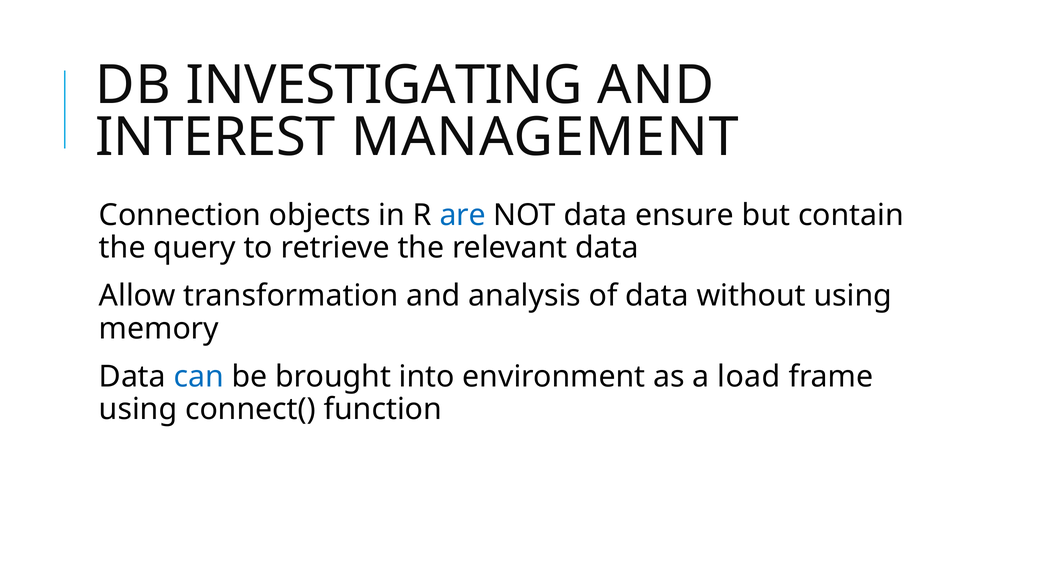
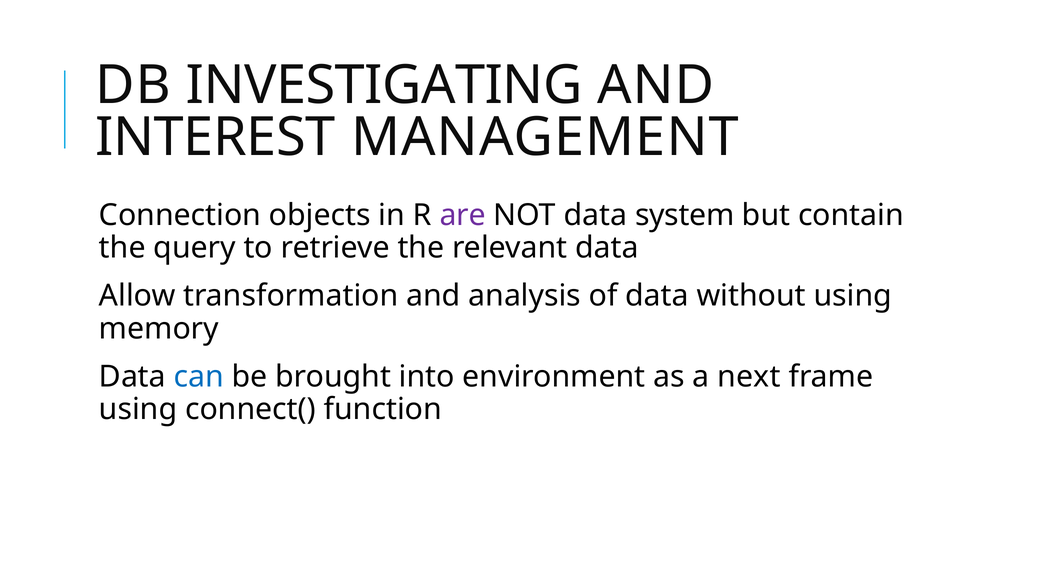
are colour: blue -> purple
ensure: ensure -> system
load: load -> next
